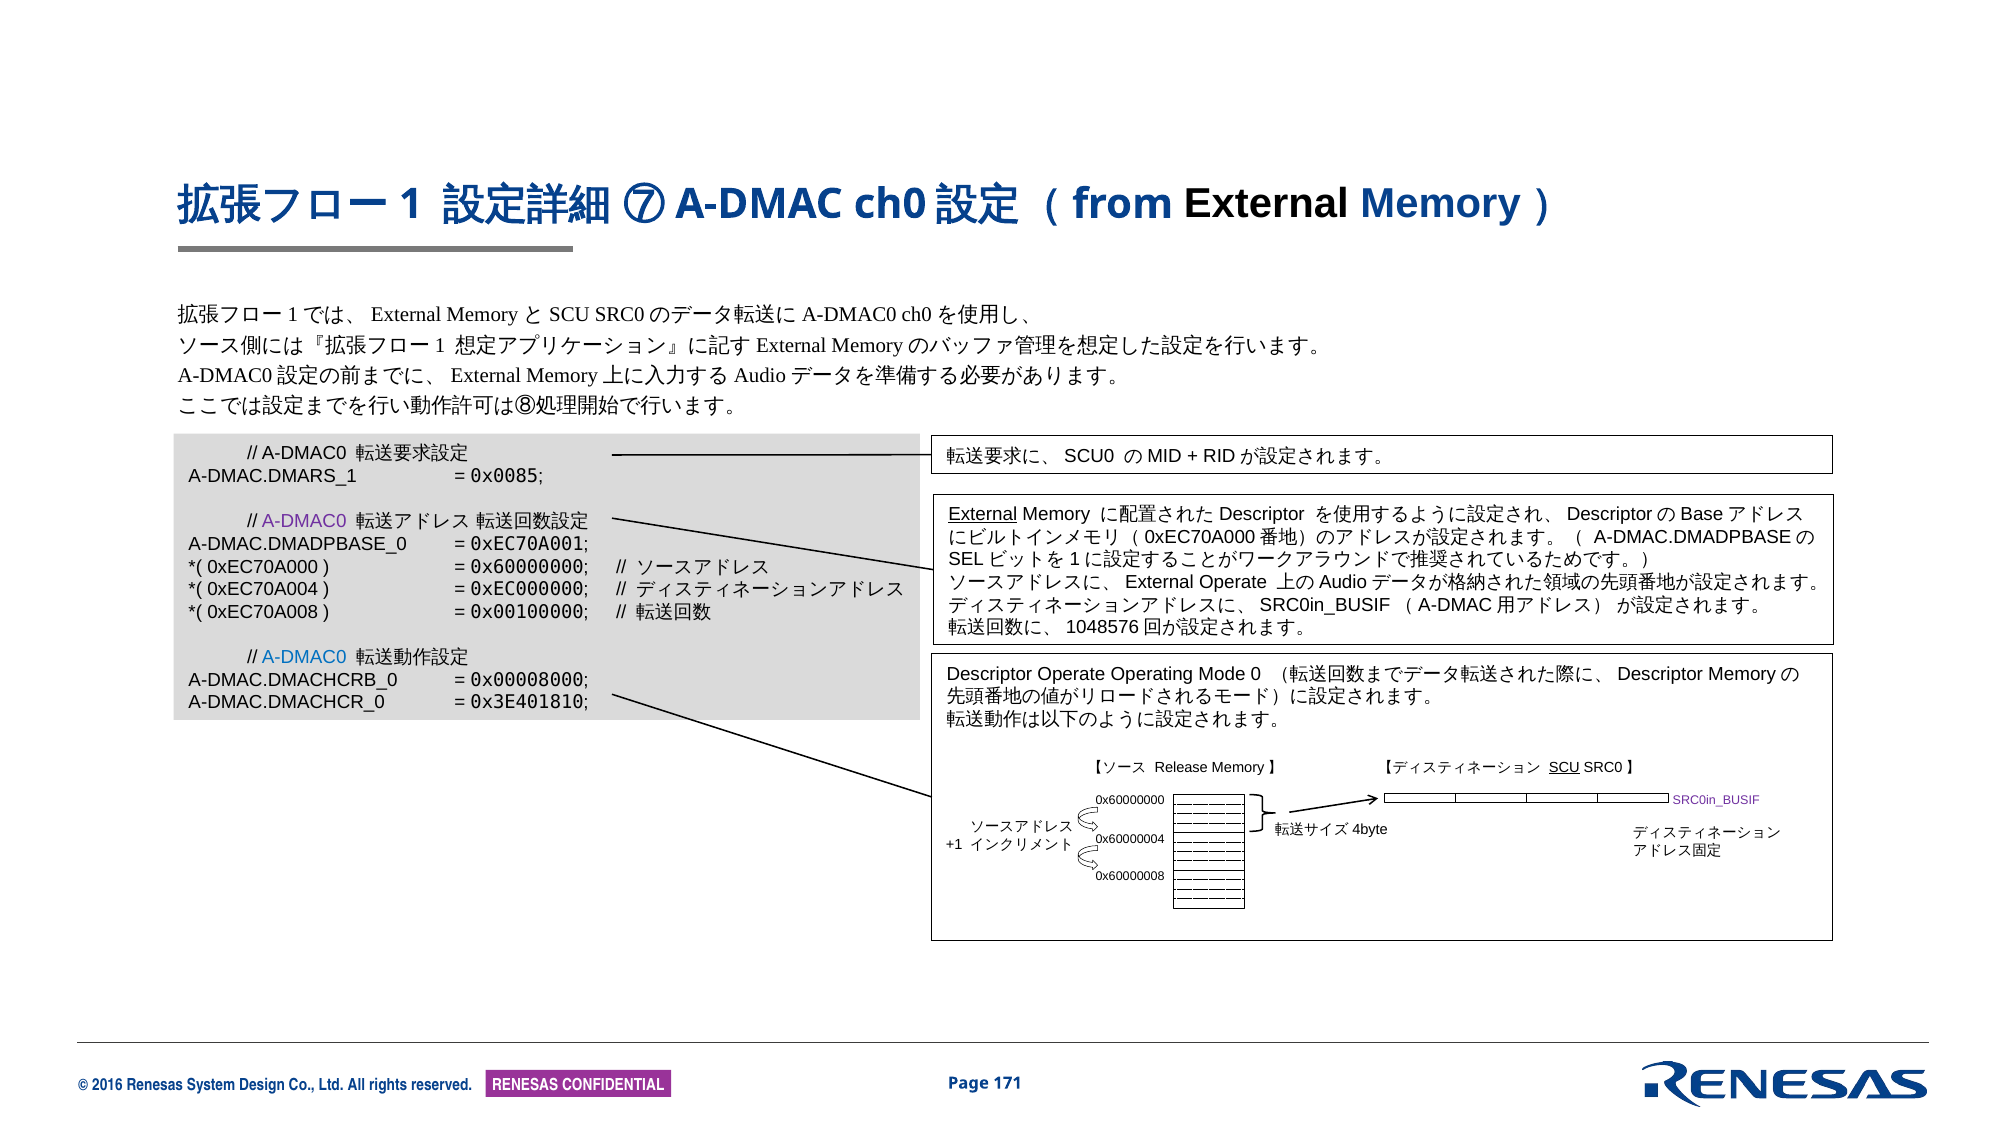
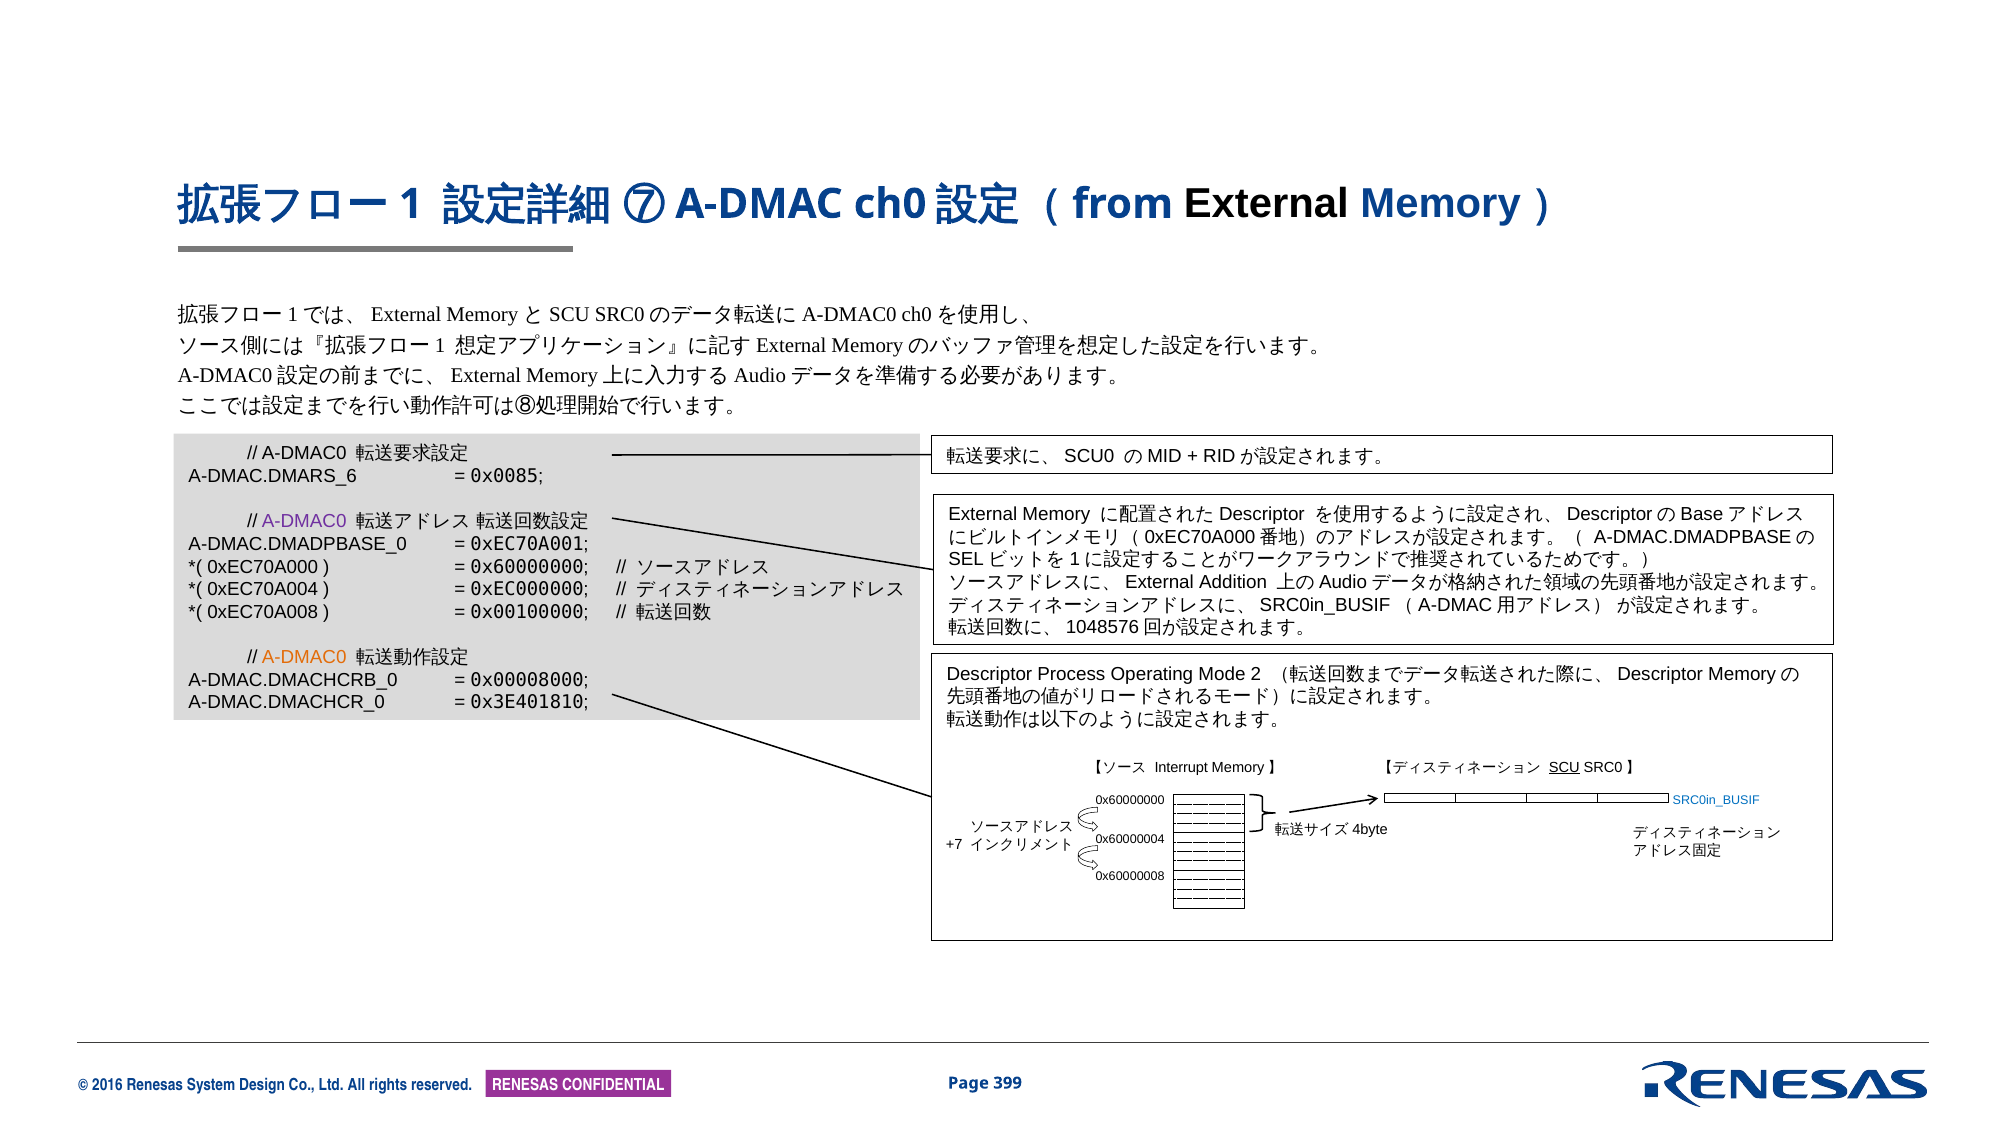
A-DMAC.DMARS_1: A-DMAC.DMARS_1 -> A-DMAC.DMARS_6
External at (983, 515) underline: present -> none
Operate at (1233, 582): Operate -> Addition
A-DMAC0 at (304, 657) colour: blue -> orange
Descriptor Operate: Operate -> Process
0: 0 -> 2
Release: Release -> Interrupt
SRC0in_BUSIF colour: purple -> blue
+1: +1 -> +7
171: 171 -> 399
